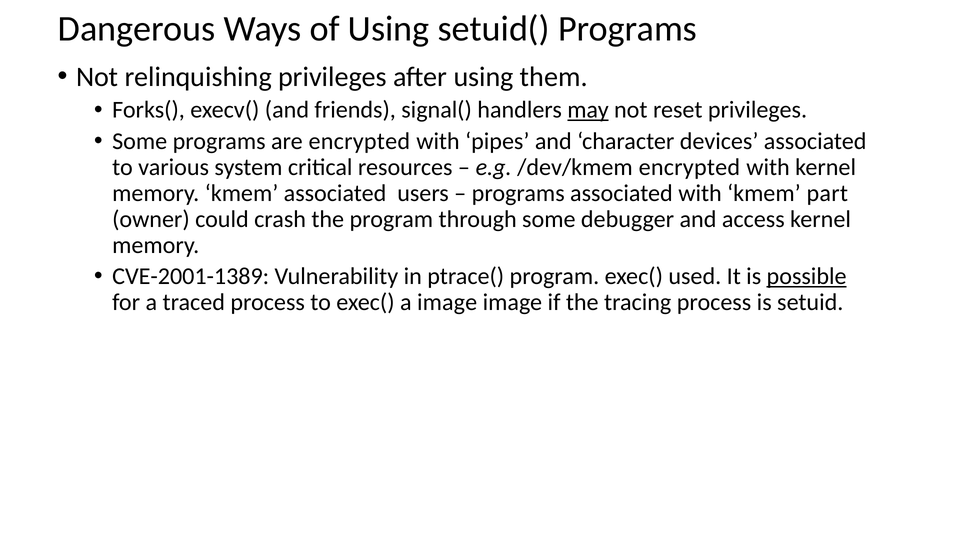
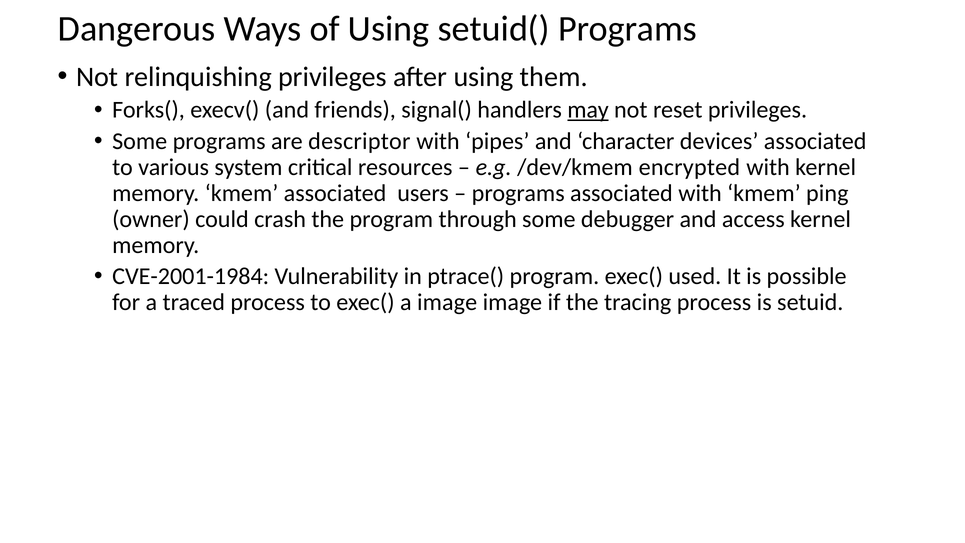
are encrypted: encrypted -> descriptor
part: part -> ping
CVE-2001-1389: CVE-2001-1389 -> CVE-2001-1984
possible underline: present -> none
